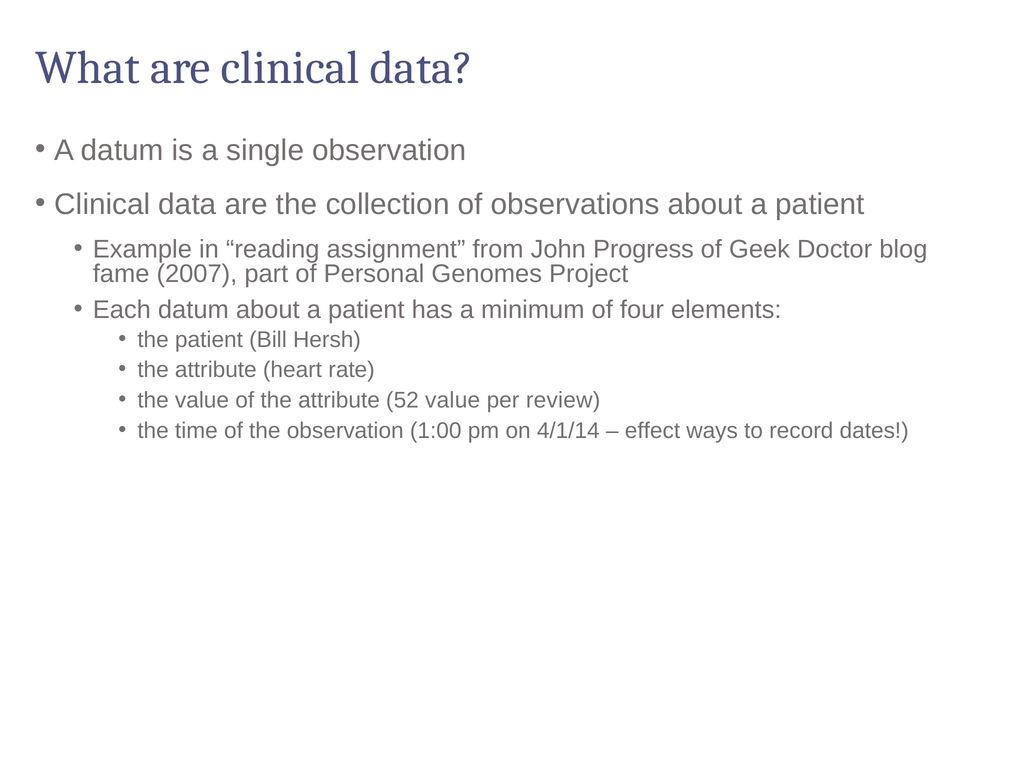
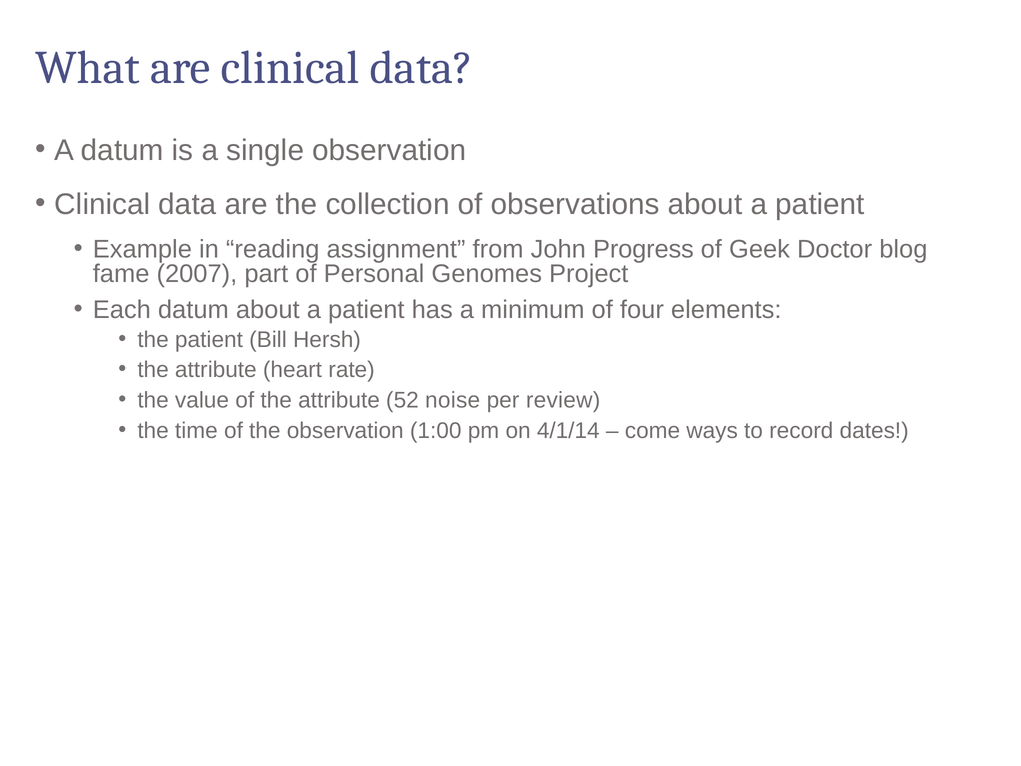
52 value: value -> noise
effect: effect -> come
